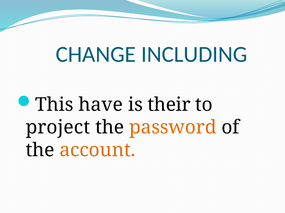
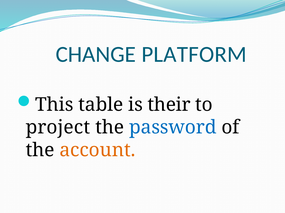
INCLUDING: INCLUDING -> PLATFORM
have: have -> table
password colour: orange -> blue
